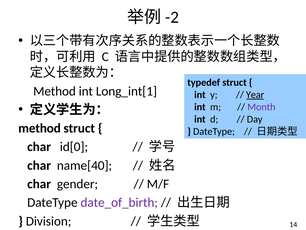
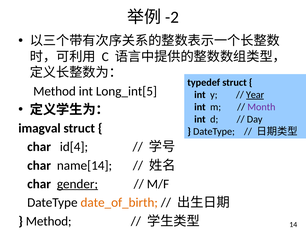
Long_int[1: Long_int[1 -> Long_int[5
method at (40, 128): method -> imagval
id[0: id[0 -> id[4
name[40: name[40 -> name[14
gender underline: none -> present
date_of_birth colour: purple -> orange
Division at (49, 221): Division -> Method
